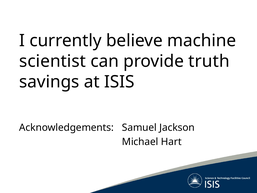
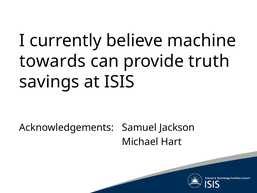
scientist: scientist -> towards
